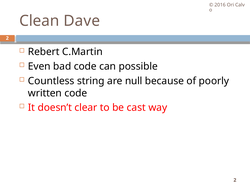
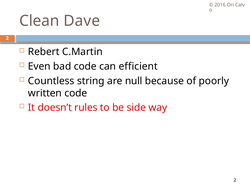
possible: possible -> efficient
clear: clear -> rules
cast: cast -> side
